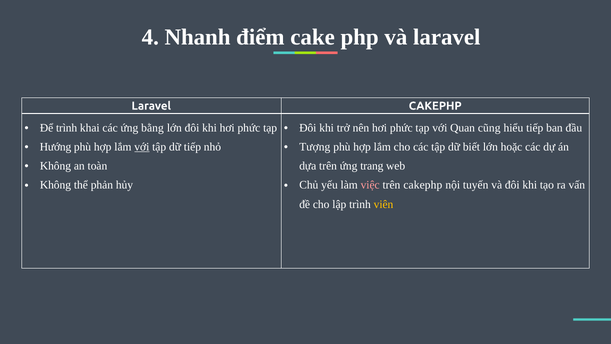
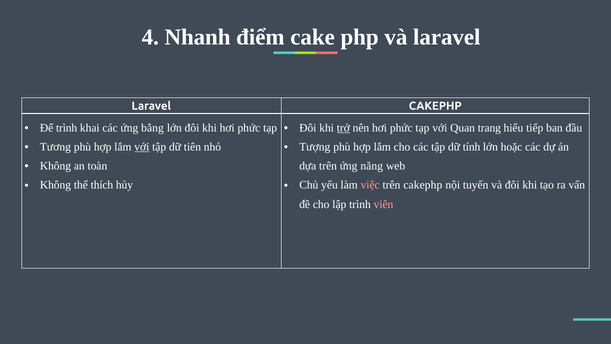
trở underline: none -> present
cũng: cũng -> trang
Hướng: Hướng -> Tương
dữ tiếp: tiếp -> tiên
biết: biết -> tính
trang: trang -> năng
phản: phản -> thích
viên colour: yellow -> pink
